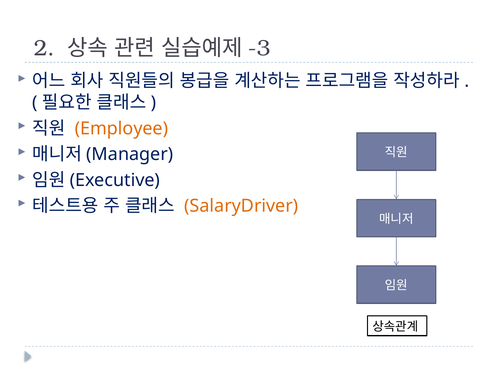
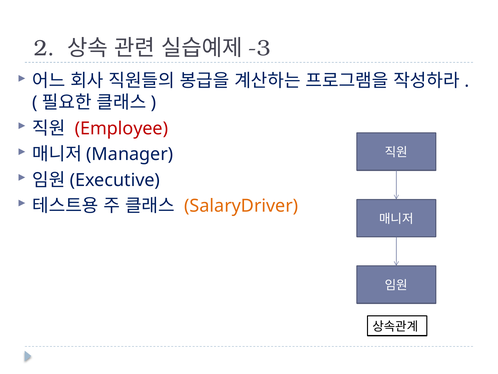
Employee colour: orange -> red
